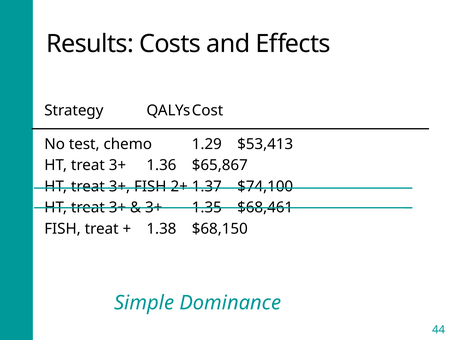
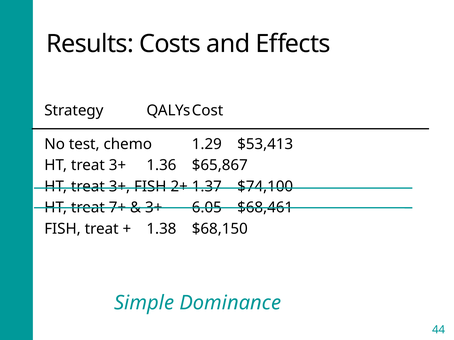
3+ at (117, 208): 3+ -> 7+
1.35: 1.35 -> 6.05
